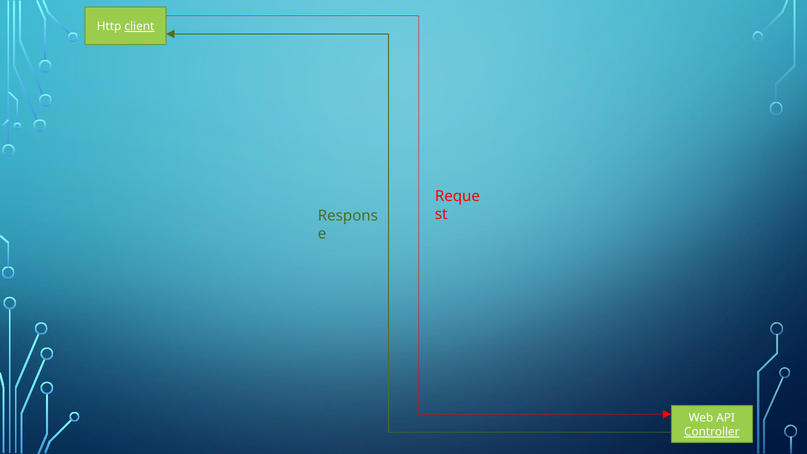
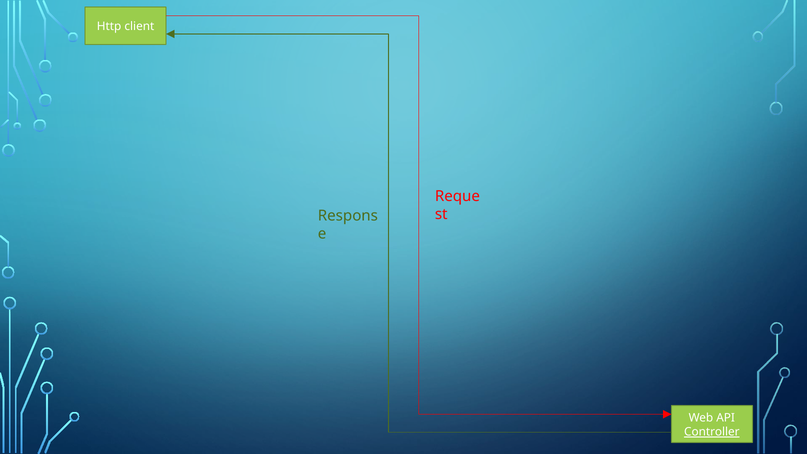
client underline: present -> none
